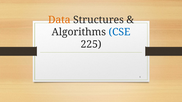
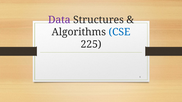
Data colour: orange -> purple
